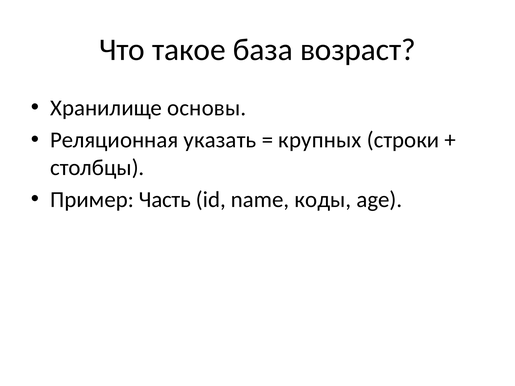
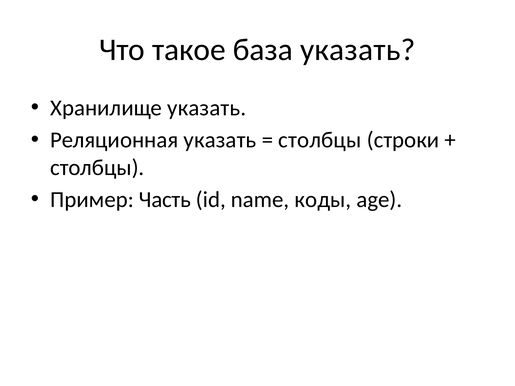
база возраст: возраст -> указать
Хранилище основы: основы -> указать
крупных at (320, 140): крупных -> столбцы
